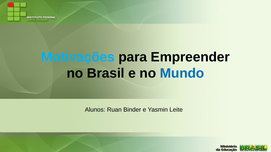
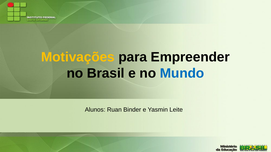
Motivações colour: light blue -> yellow
